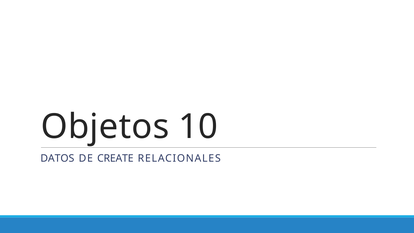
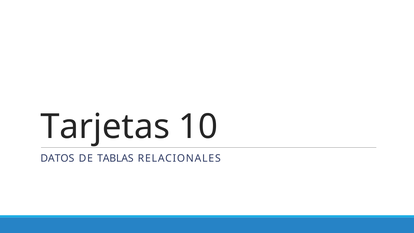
Objetos: Objetos -> Tarjetas
CREATE: CREATE -> TABLAS
